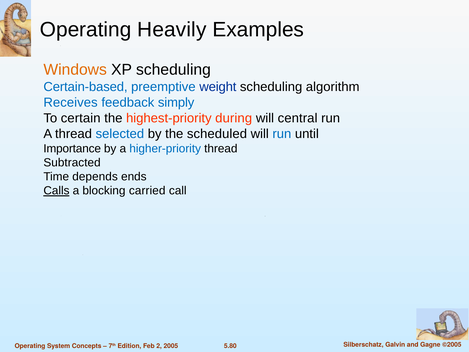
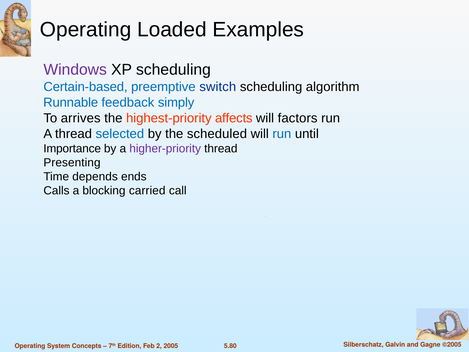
Heavily: Heavily -> Loaded
Windows colour: orange -> purple
weight: weight -> switch
Receives: Receives -> Runnable
certain: certain -> arrives
during: during -> affects
central: central -> factors
higher-priority colour: blue -> purple
Subtracted: Subtracted -> Presenting
Calls underline: present -> none
